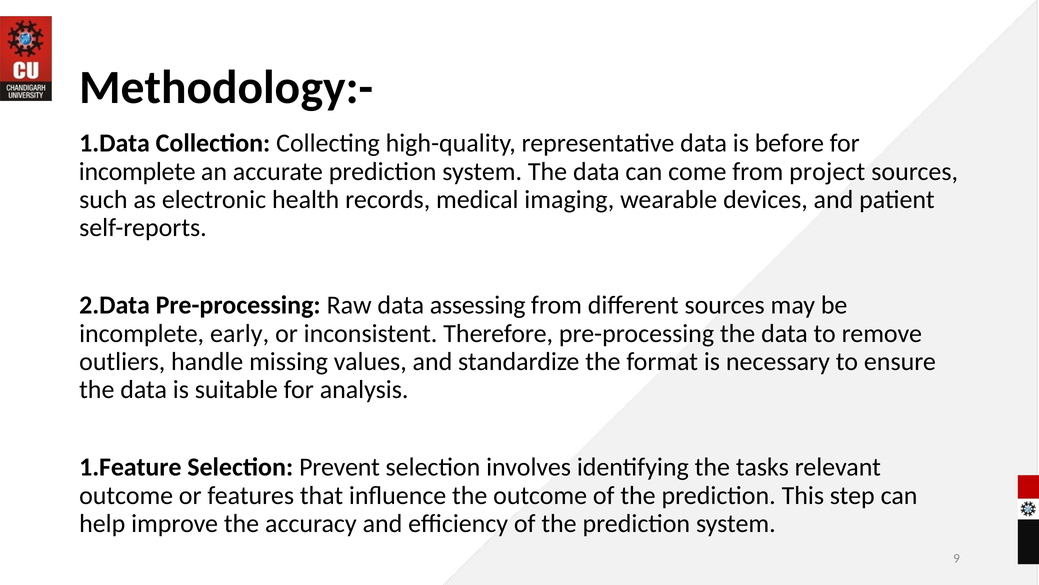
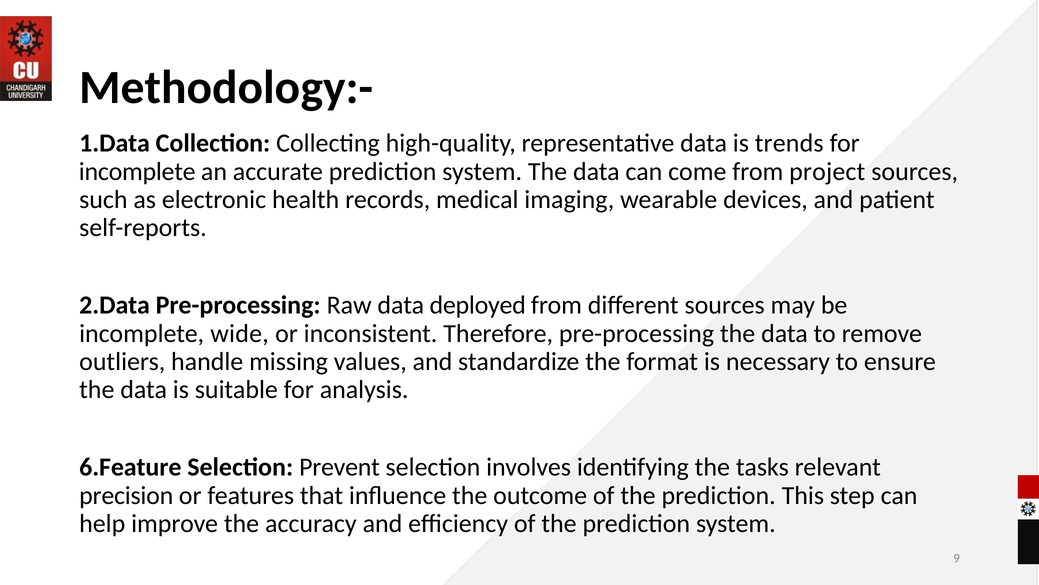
before: before -> trends
assessing: assessing -> deployed
early: early -> wide
1.Feature: 1.Feature -> 6.Feature
outcome at (126, 495): outcome -> precision
